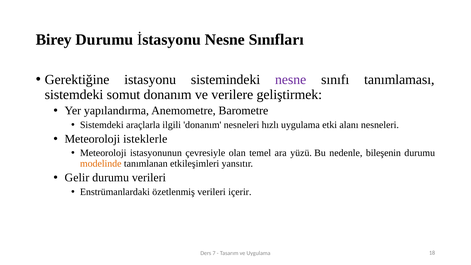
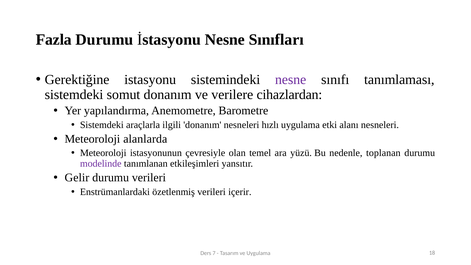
Birey: Birey -> Fazla
geliştirmek: geliştirmek -> cihazlardan
isteklerle: isteklerle -> alanlarda
bileşenin: bileşenin -> toplanan
modelinde colour: orange -> purple
